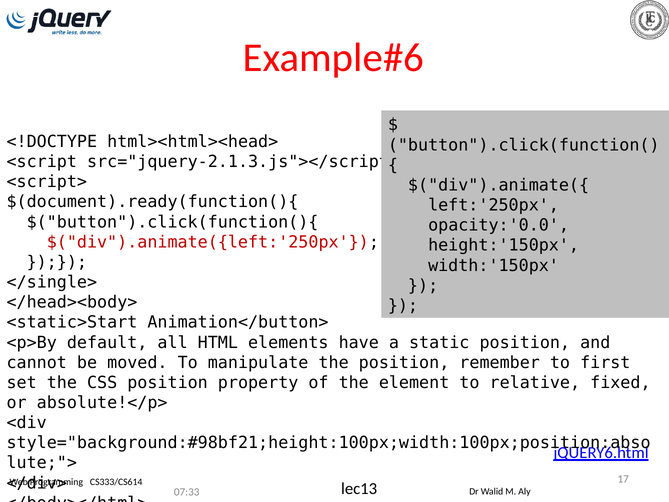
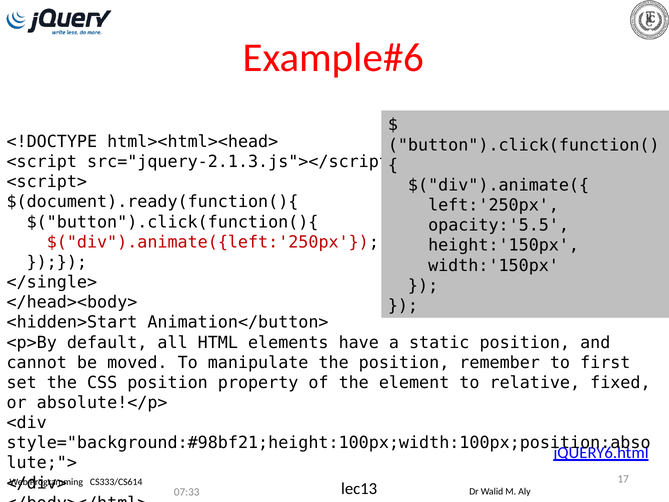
opacity:'0.0: opacity:'0.0 -> opacity:'5.5
<static>Start: <static>Start -> <hidden>Start
